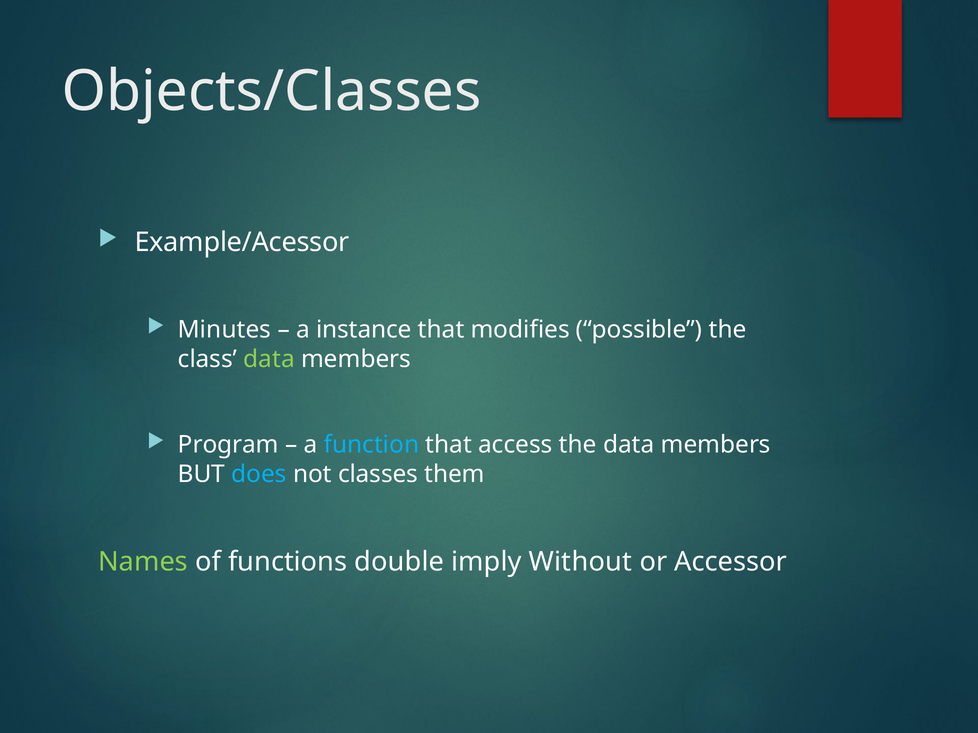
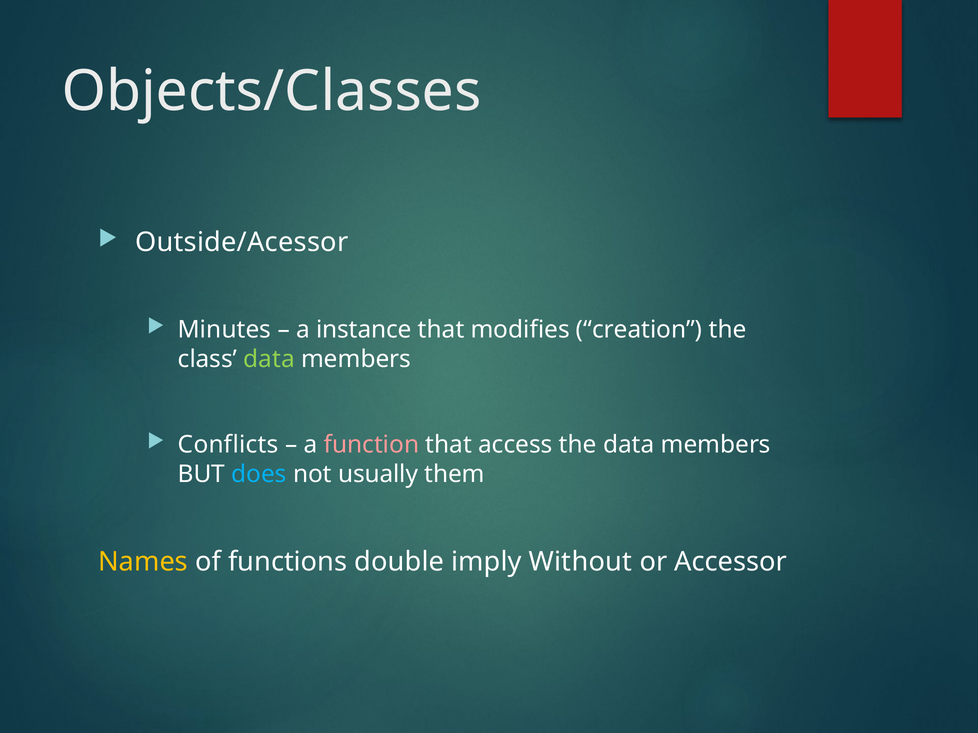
Example/Acessor: Example/Acessor -> Outside/Acessor
possible: possible -> creation
Program: Program -> Conflicts
function colour: light blue -> pink
classes: classes -> usually
Names colour: light green -> yellow
